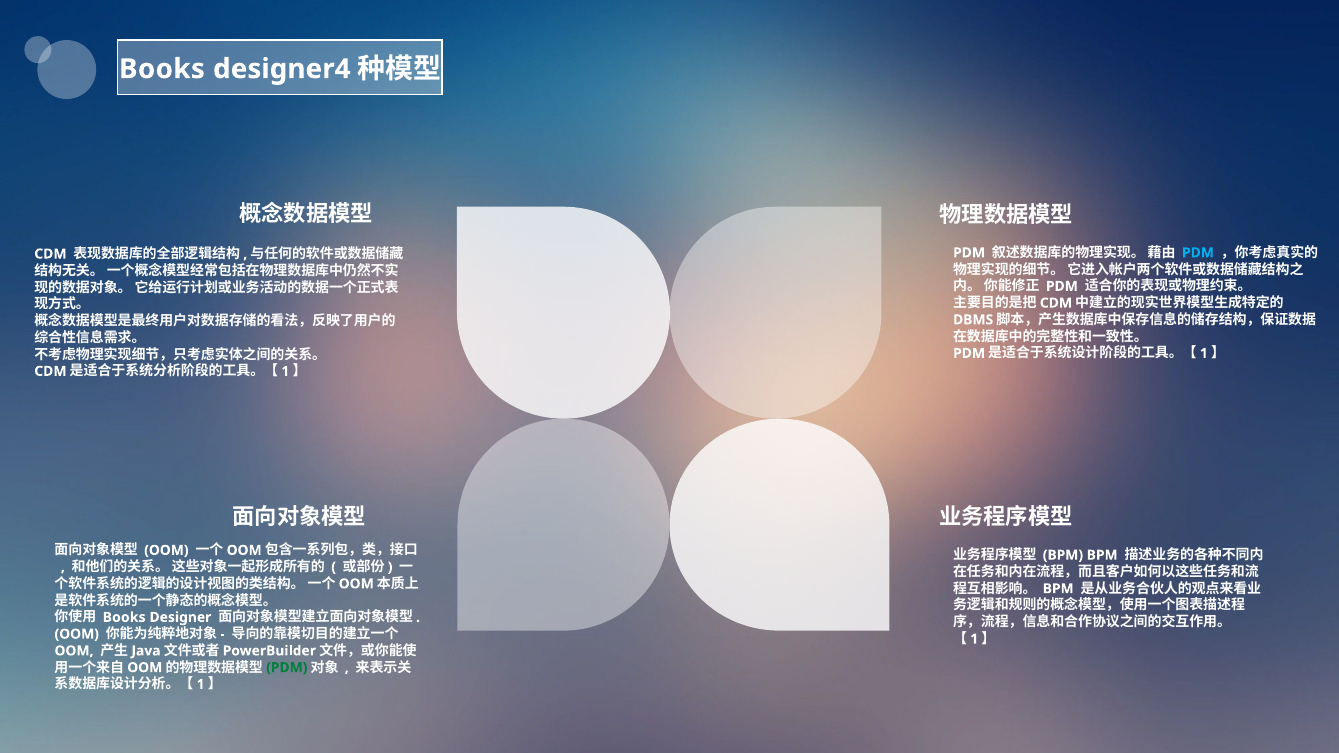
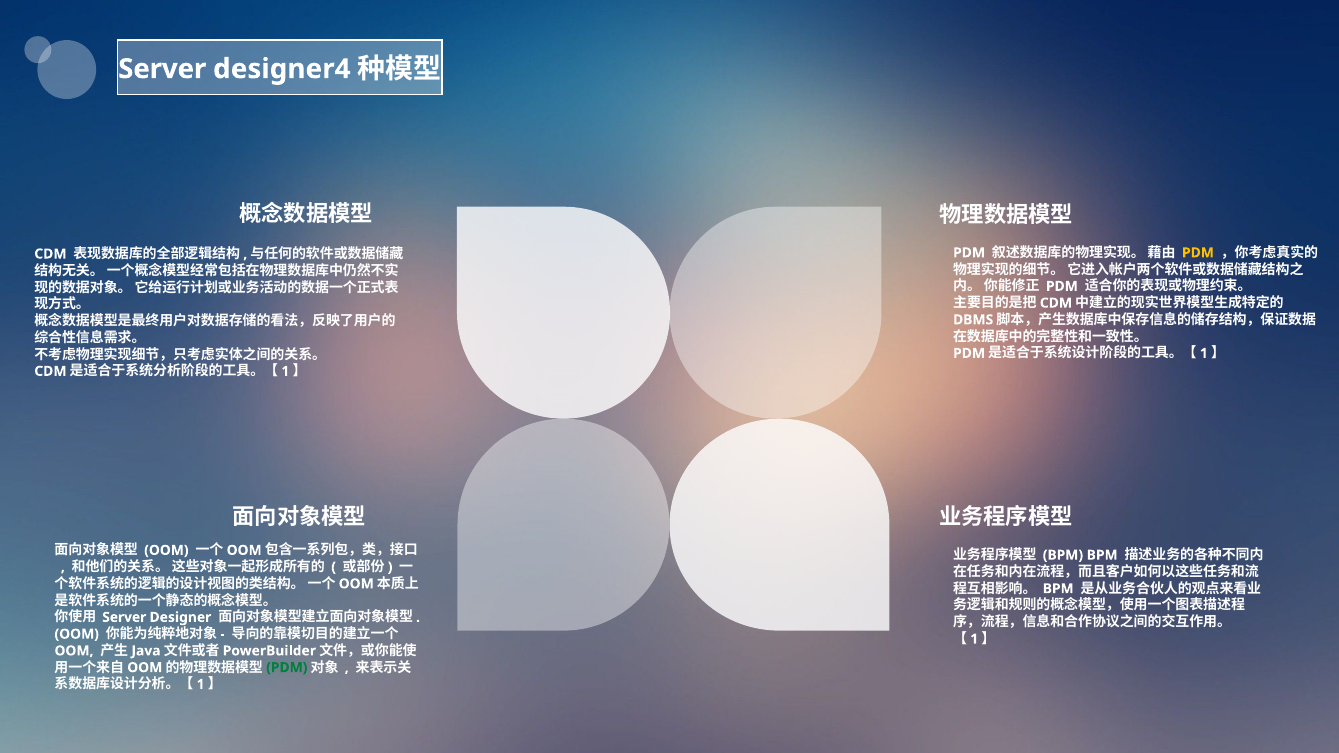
Books at (162, 69): Books -> Server
PDM at (1198, 253) colour: light blue -> yellow
Books at (124, 617): Books -> Server
